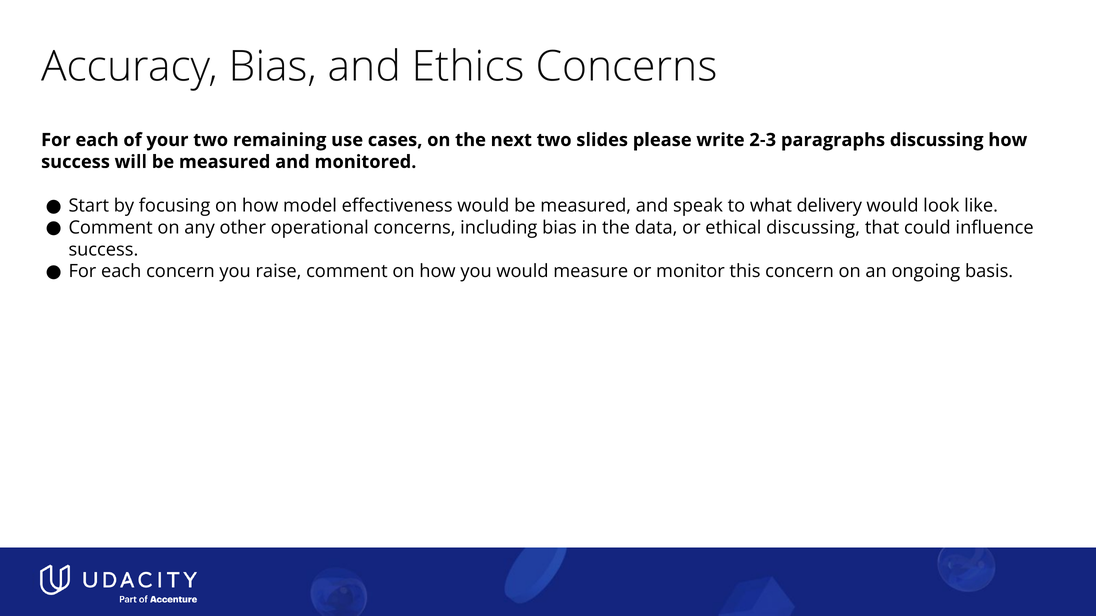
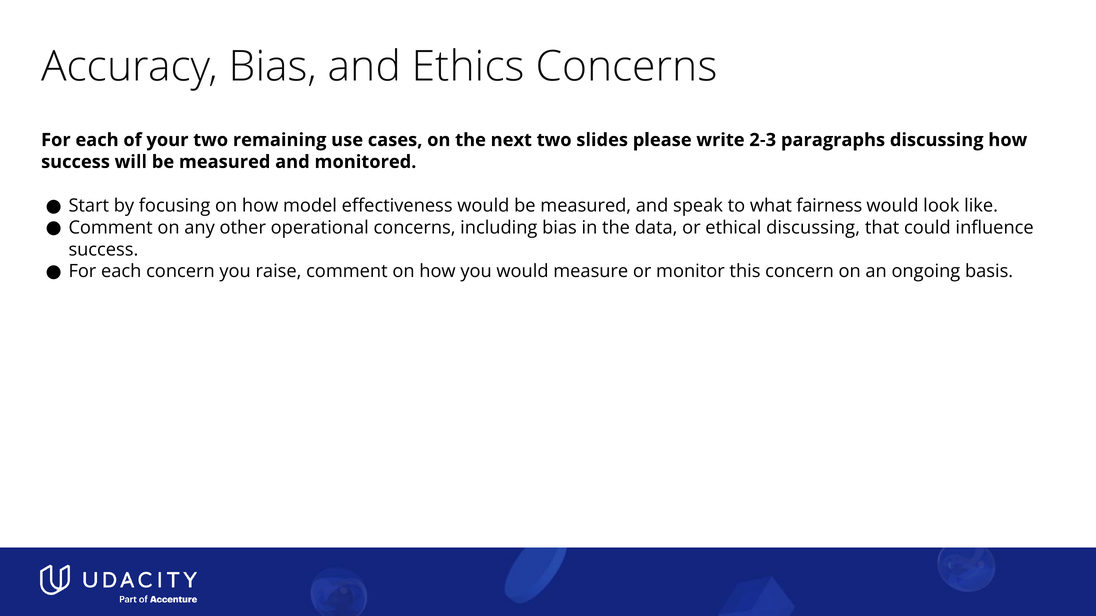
delivery: delivery -> fairness
